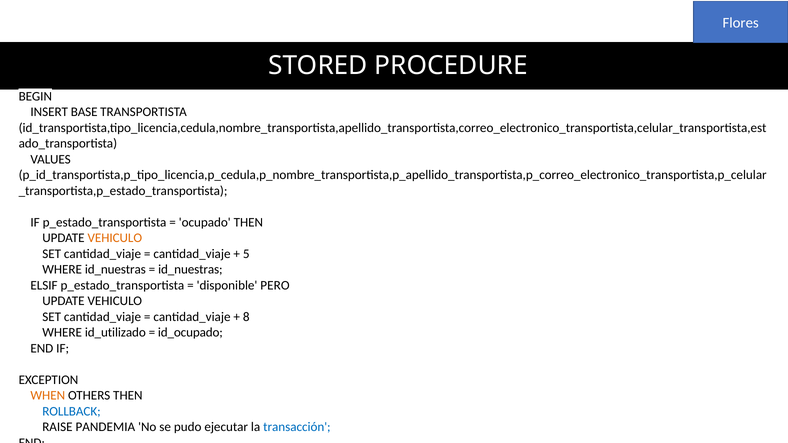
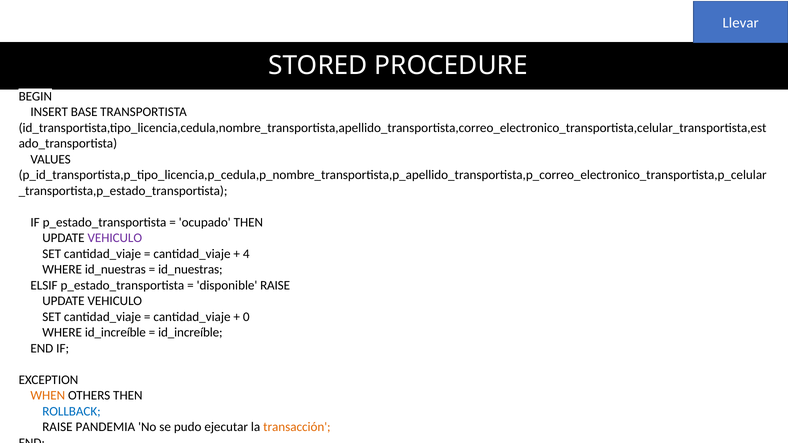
Flores: Flores -> Llevar
VEHICULO at (115, 238) colour: orange -> purple
5: 5 -> 4
disponible PERO: PERO -> RAISE
8: 8 -> 0
WHERE id_utilizado: id_utilizado -> id_increíble
id_ocupado at (190, 333): id_ocupado -> id_increíble
transacción colour: blue -> orange
